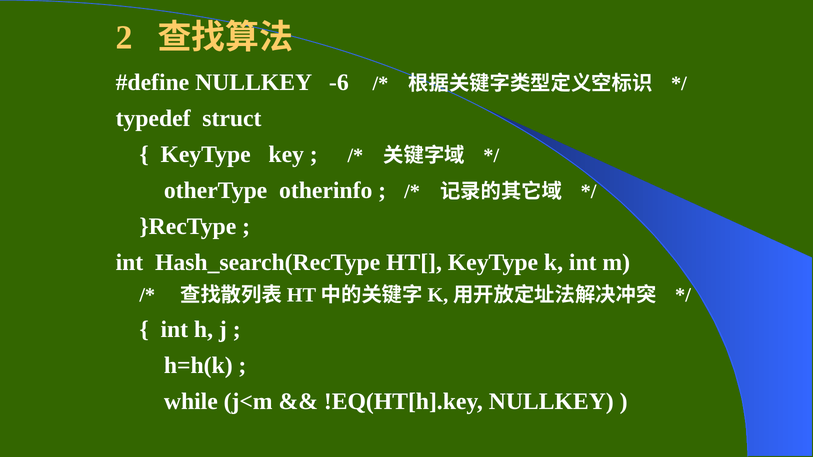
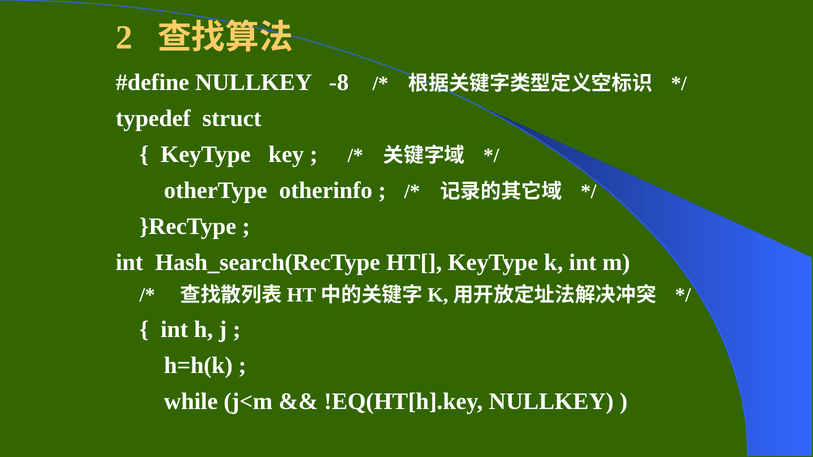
-6: -6 -> -8
